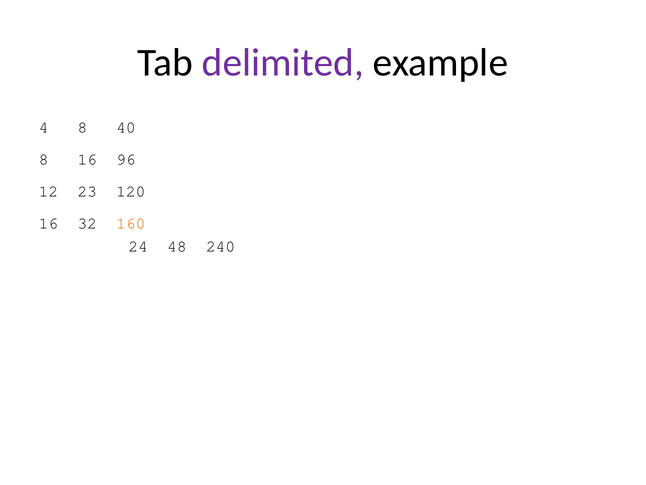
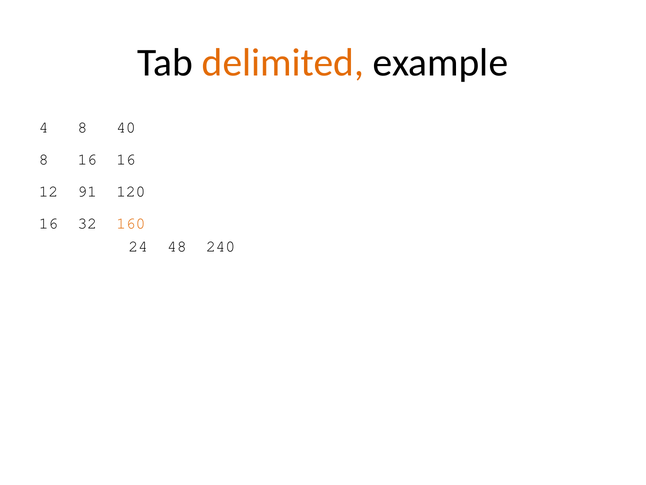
delimited colour: purple -> orange
16 96: 96 -> 16
23: 23 -> 91
